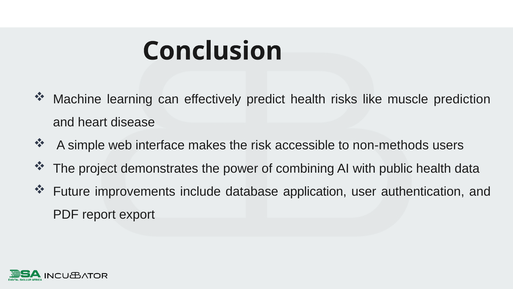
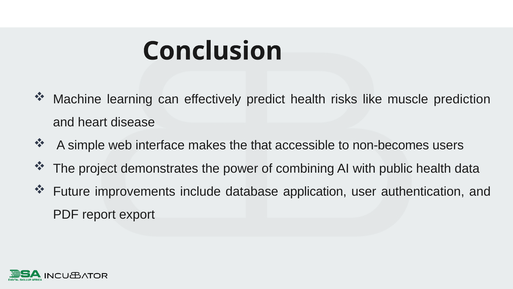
risk: risk -> that
non-methods: non-methods -> non-becomes
